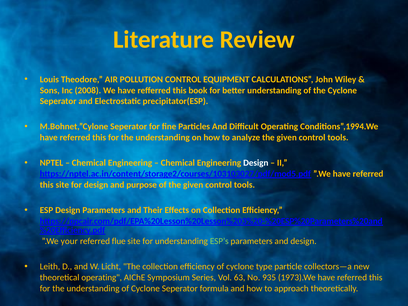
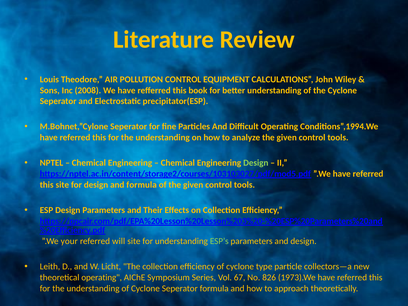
Design at (256, 163) colour: white -> light green
and purpose: purpose -> formula
flue: flue -> will
63: 63 -> 67
935: 935 -> 826
